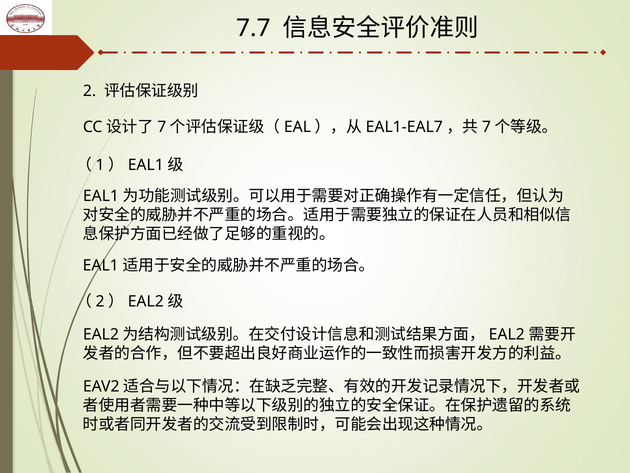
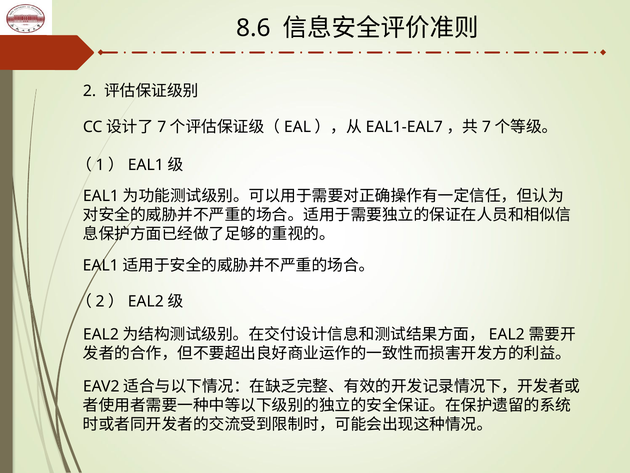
7.7: 7.7 -> 8.6
